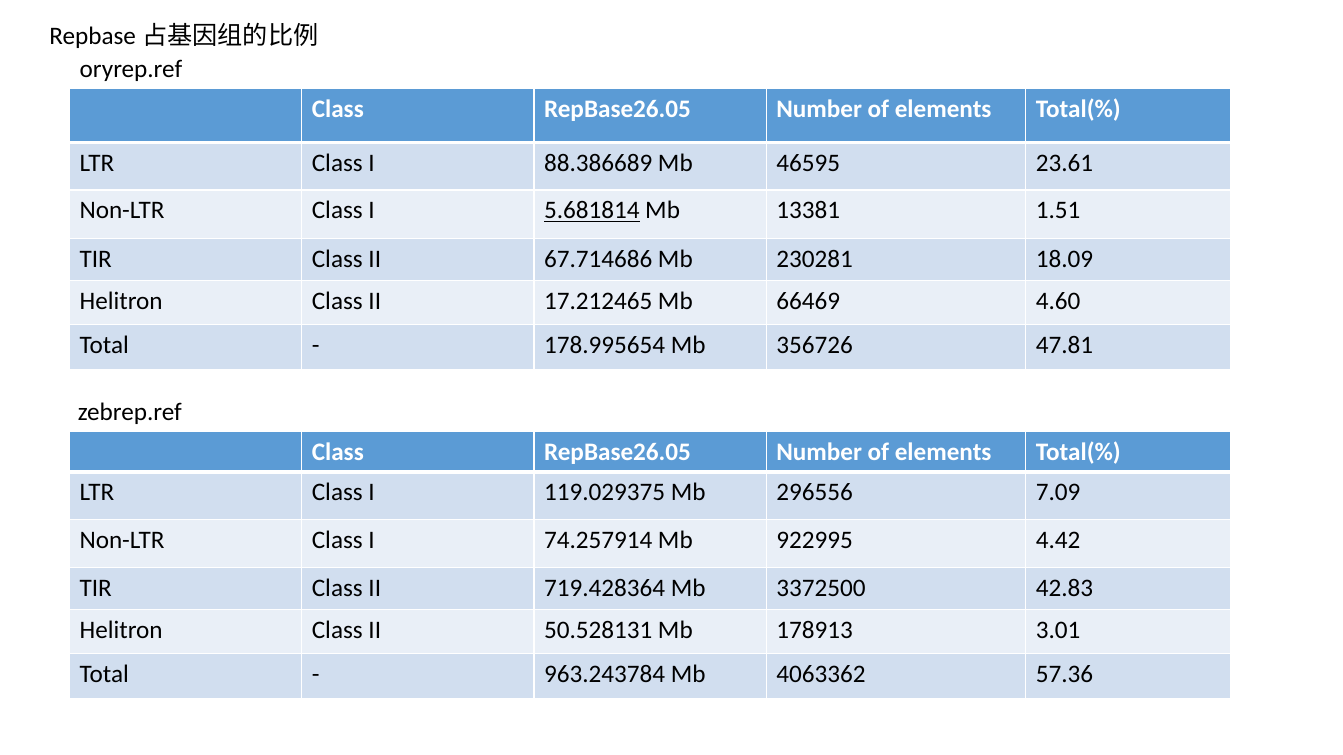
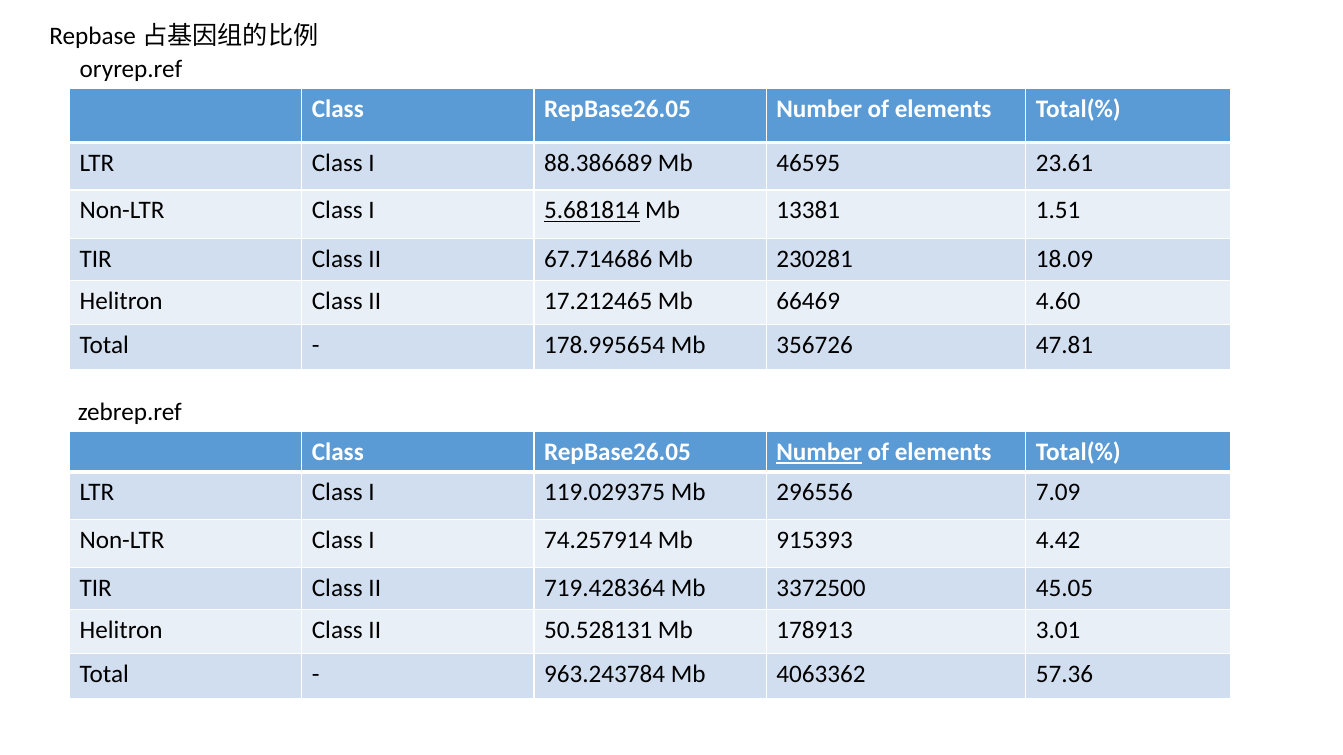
Number at (819, 452) underline: none -> present
922995: 922995 -> 915393
42.83: 42.83 -> 45.05
